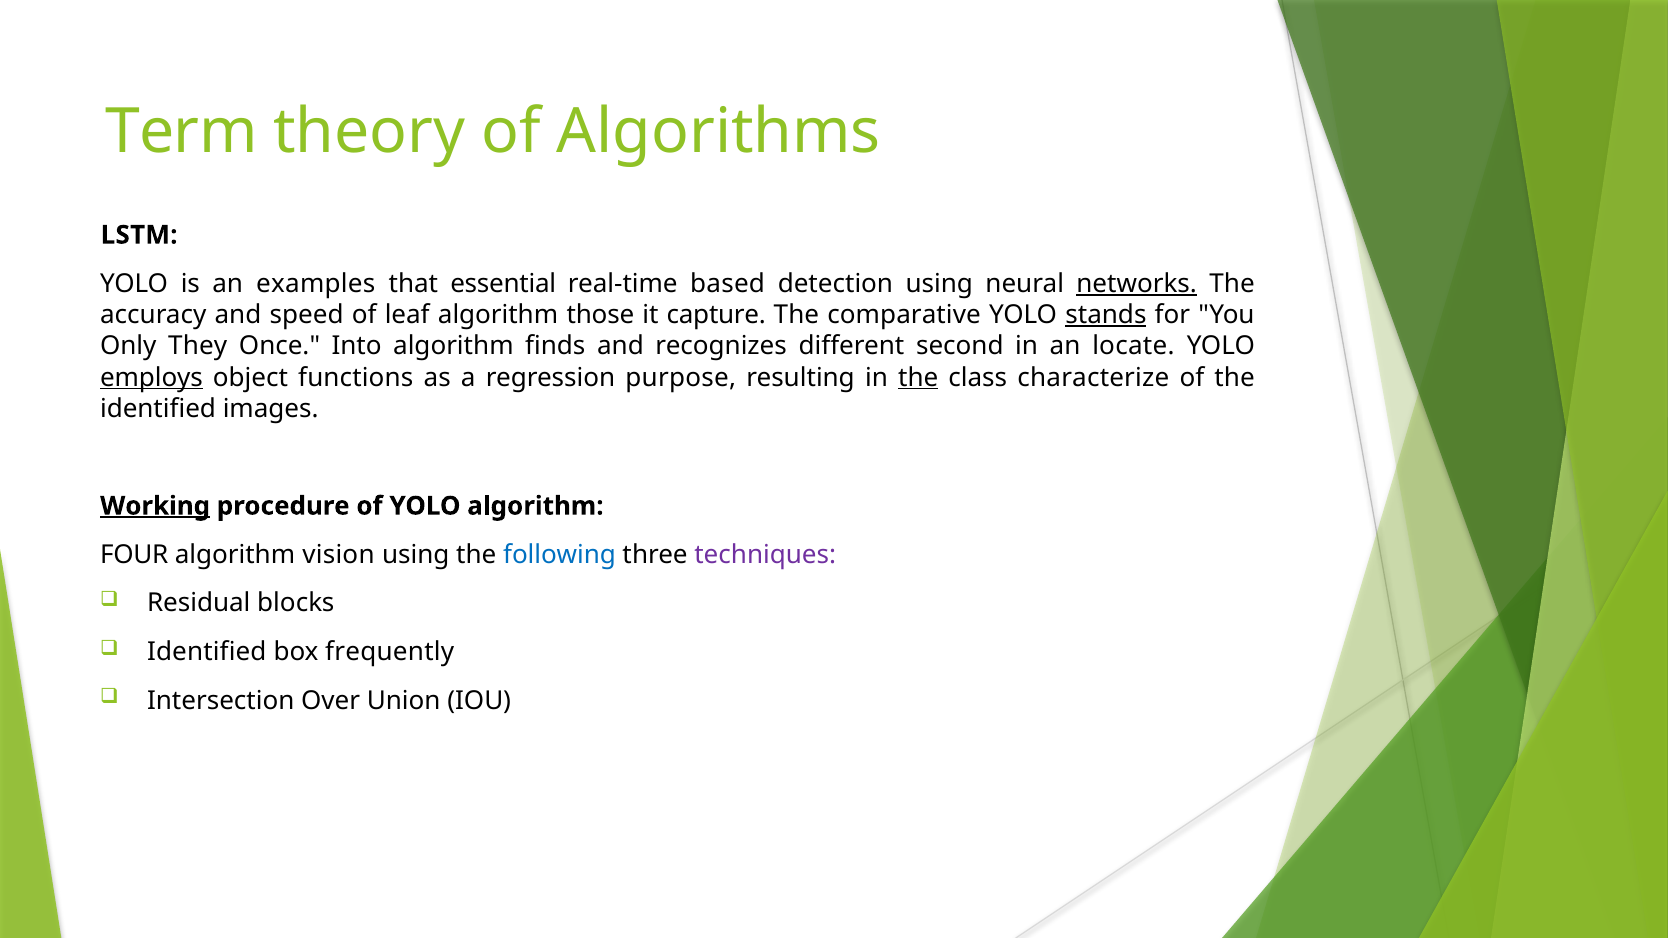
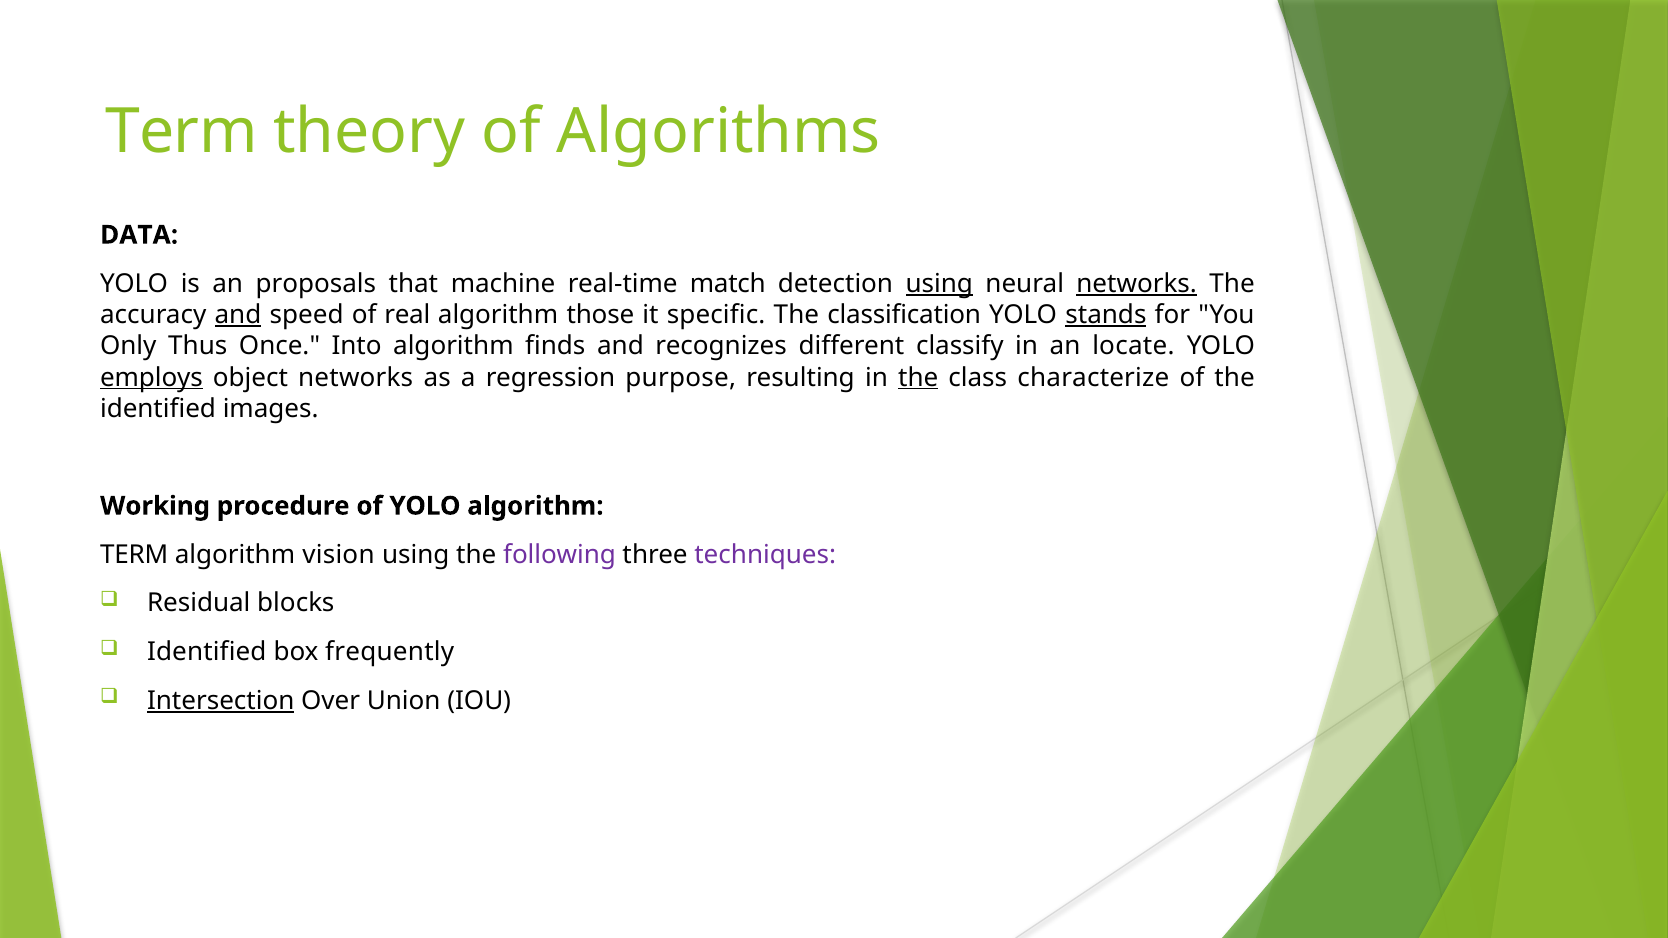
LSTM: LSTM -> DATA
examples: examples -> proposals
essential: essential -> machine
based: based -> match
using at (939, 284) underline: none -> present
and at (238, 315) underline: none -> present
leaf: leaf -> real
capture: capture -> specific
comparative: comparative -> classification
They: They -> Thus
second: second -> classify
object functions: functions -> networks
Working underline: present -> none
FOUR at (134, 555): FOUR -> TERM
following colour: blue -> purple
Intersection underline: none -> present
